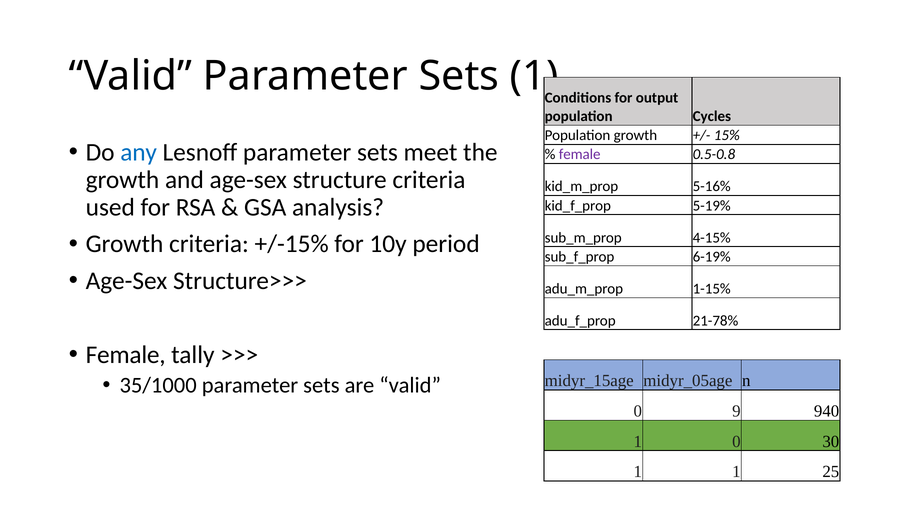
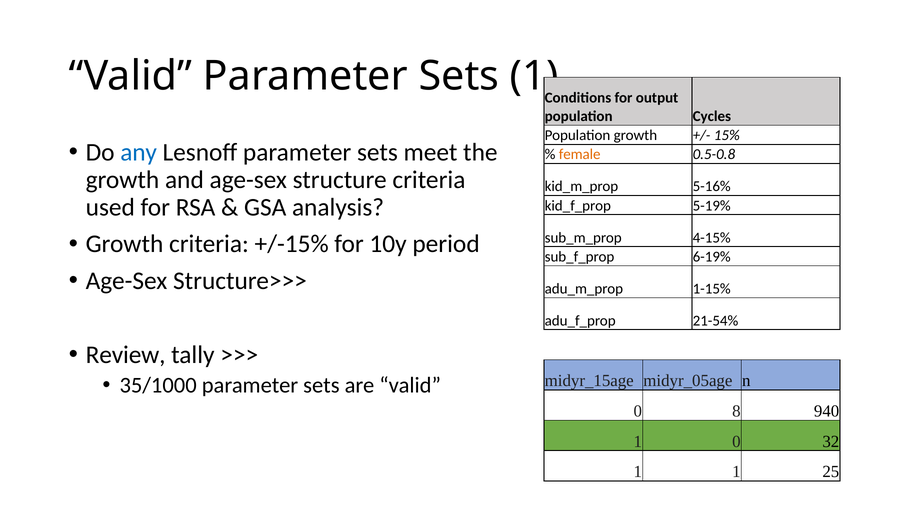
female at (580, 154) colour: purple -> orange
21-78%: 21-78% -> 21-54%
Female at (126, 354): Female -> Review
9: 9 -> 8
30: 30 -> 32
